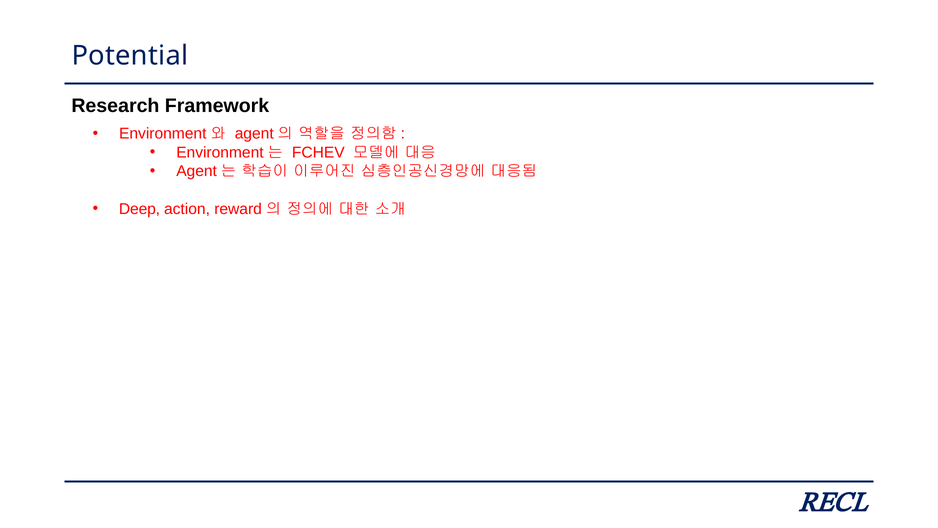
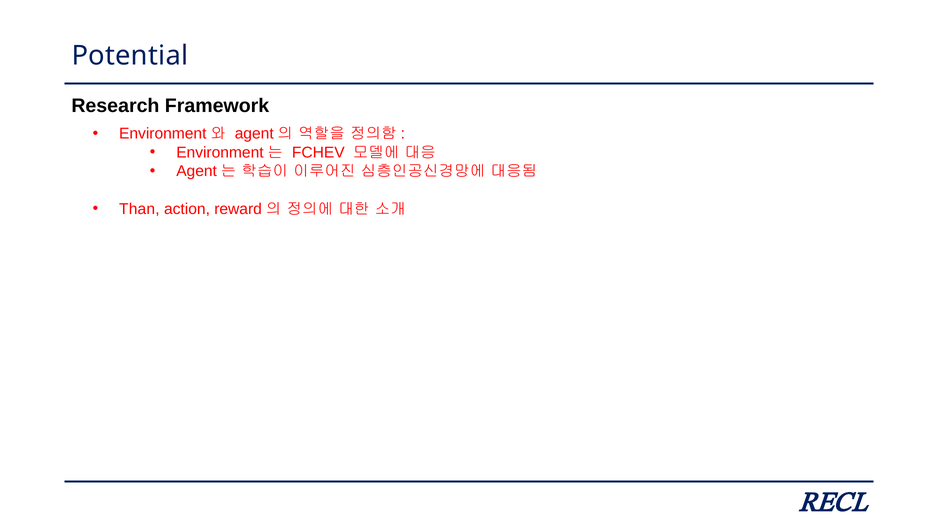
Deep: Deep -> Than
